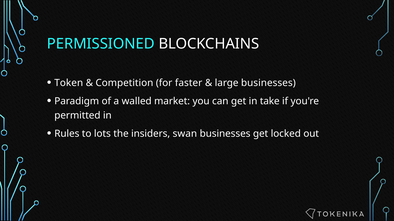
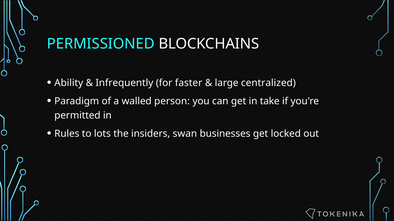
Token: Token -> Ability
Competition: Competition -> Infrequently
large businesses: businesses -> centralized
market: market -> person
